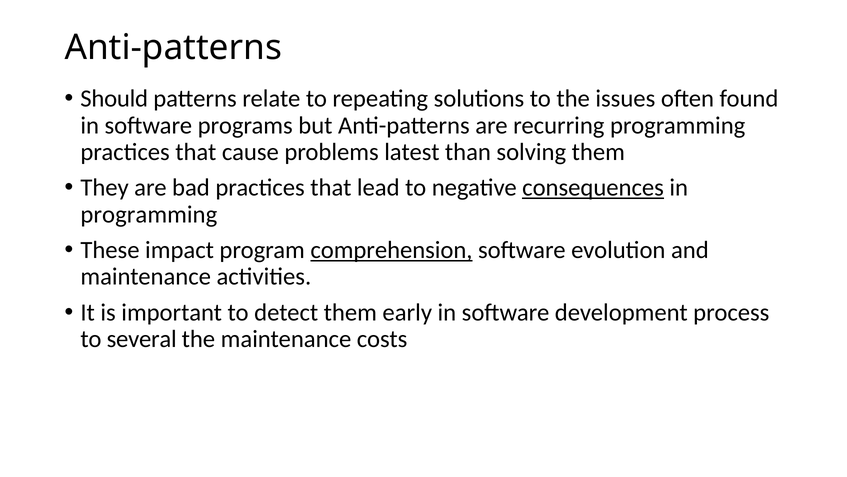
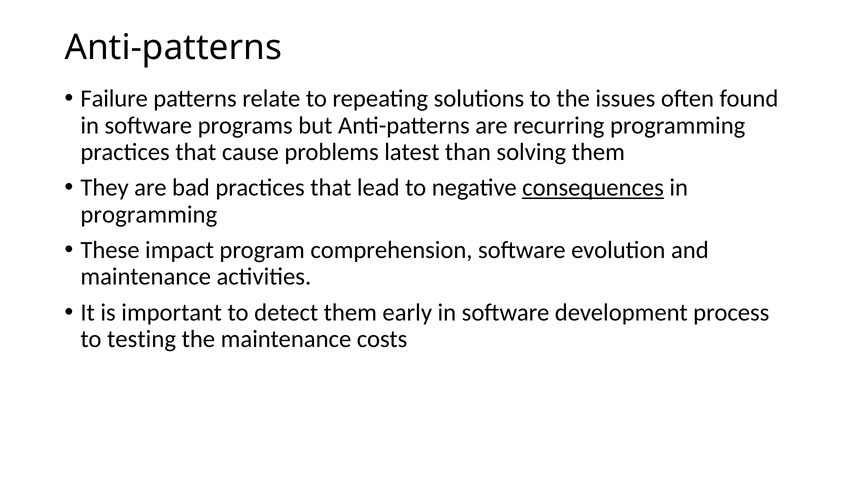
Should: Should -> Failure
comprehension underline: present -> none
several: several -> testing
